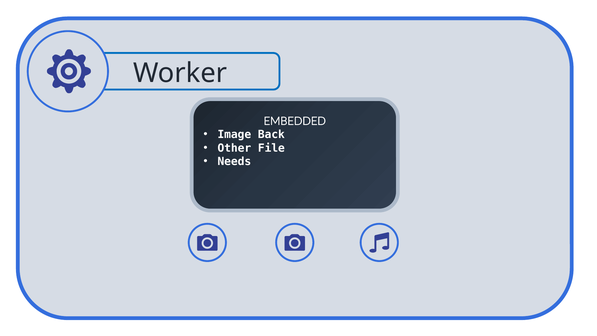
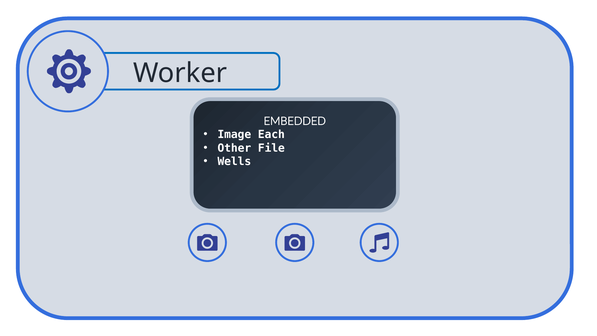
Back: Back -> Each
Needs: Needs -> Wells
